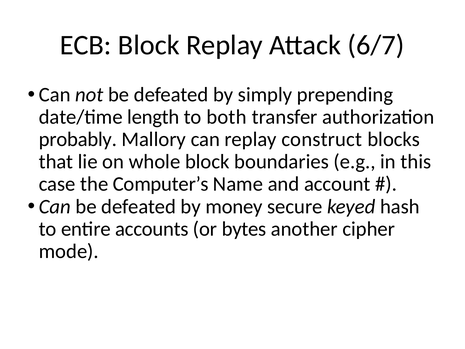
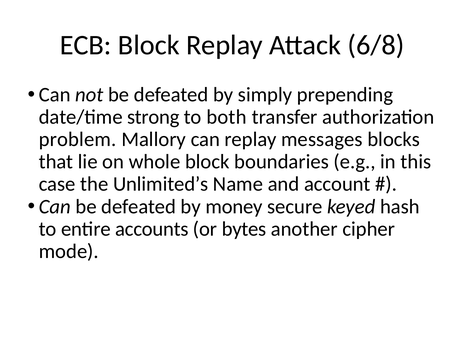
6/7: 6/7 -> 6/8
length: length -> strong
probably: probably -> problem
construct: construct -> messages
Computer’s: Computer’s -> Unlimited’s
